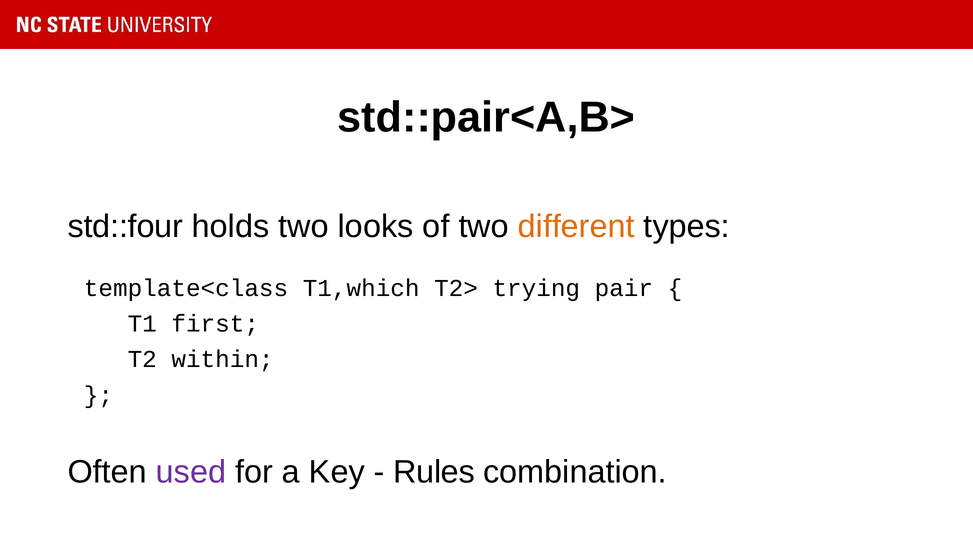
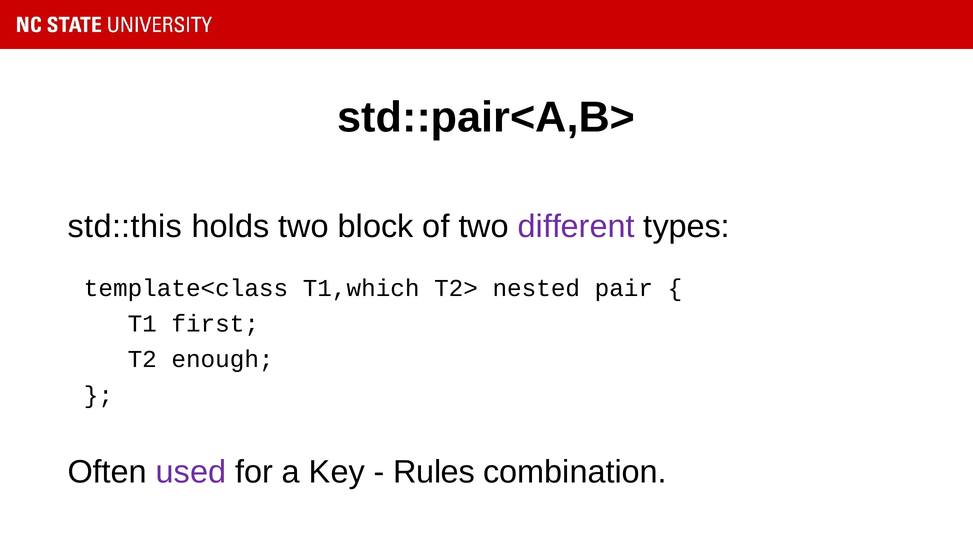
std::four: std::four -> std::this
looks: looks -> block
different colour: orange -> purple
trying: trying -> nested
within: within -> enough
